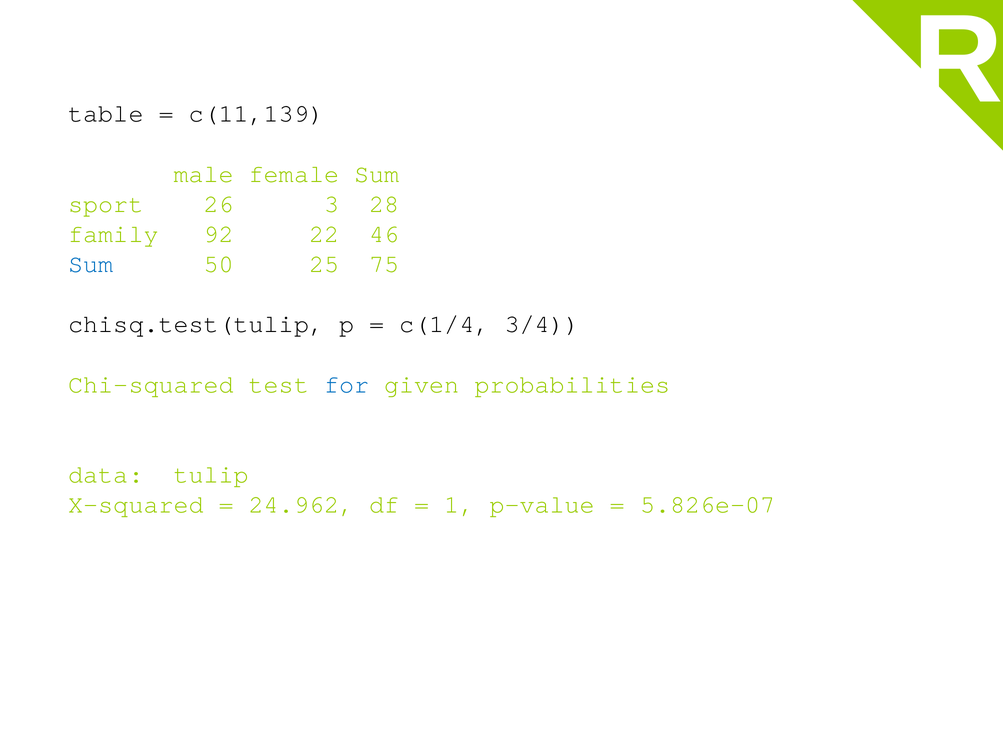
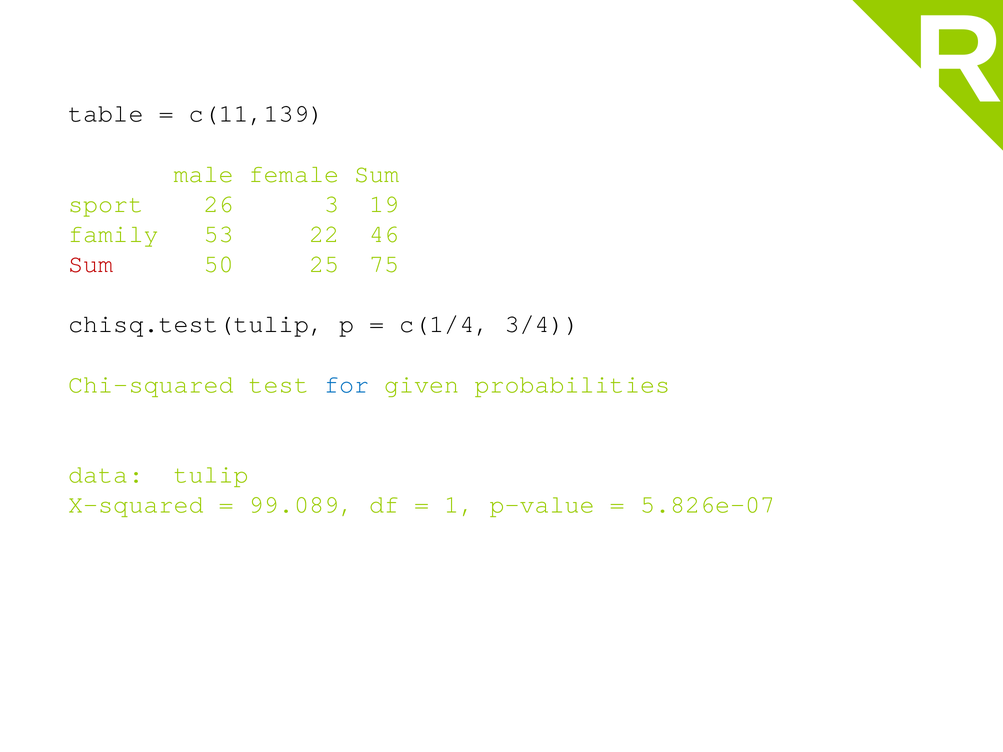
28: 28 -> 19
92: 92 -> 53
Sum at (91, 264) colour: blue -> red
24.962: 24.962 -> 99.089
